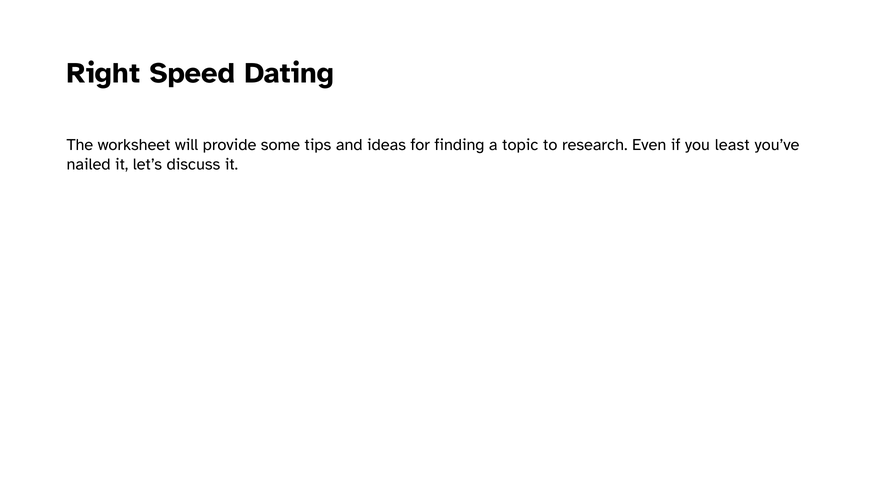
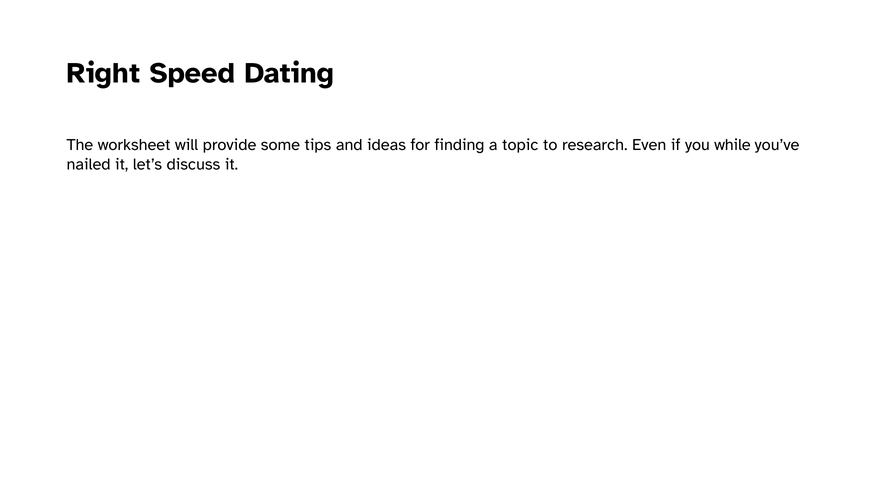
least: least -> while
